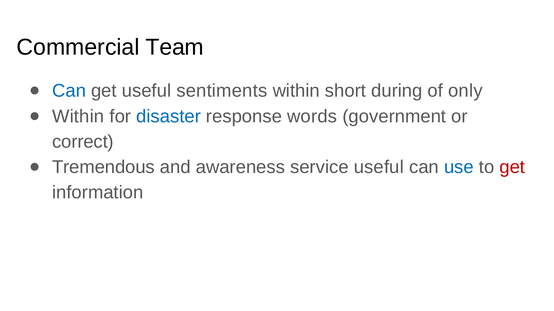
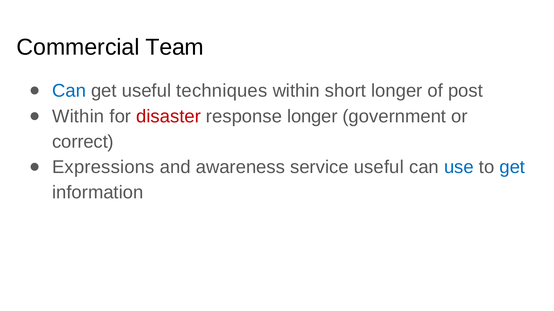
sentiments: sentiments -> techniques
short during: during -> longer
only: only -> post
disaster colour: blue -> red
response words: words -> longer
Tremendous: Tremendous -> Expressions
get at (512, 167) colour: red -> blue
